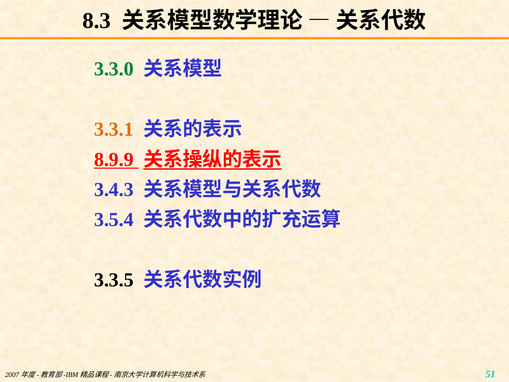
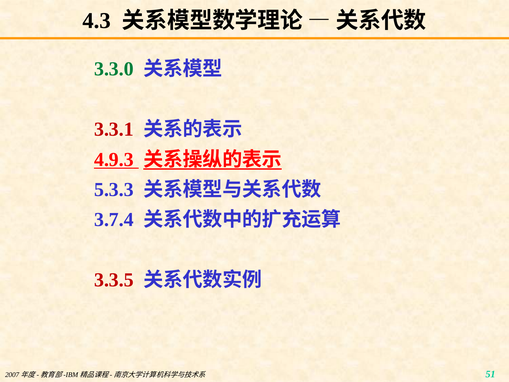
8.3: 8.3 -> 4.3
3.3.1 colour: orange -> red
8.9.9: 8.9.9 -> 4.9.3
3.4.3: 3.4.3 -> 5.3.3
3.5.4: 3.5.4 -> 3.7.4
3.3.5 colour: black -> red
